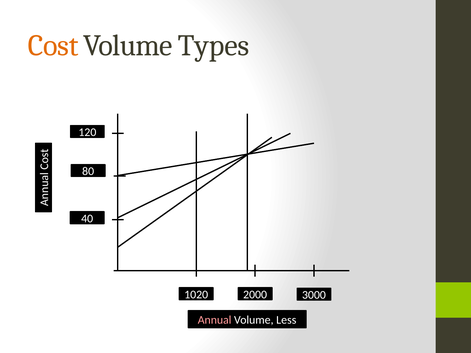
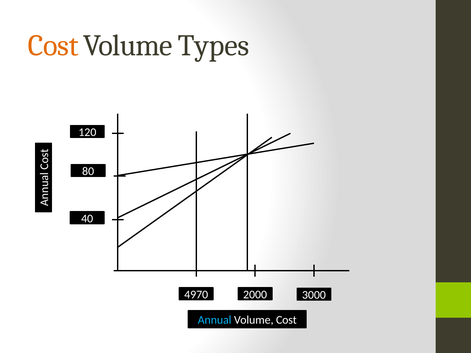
1020: 1020 -> 4970
Annual colour: pink -> light blue
Volume Less: Less -> Cost
